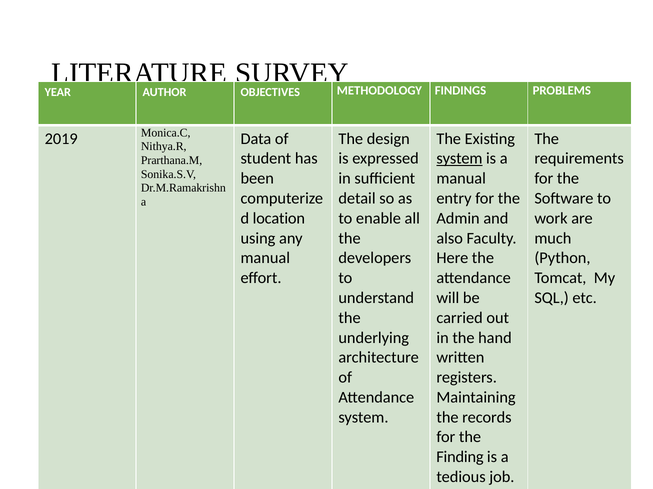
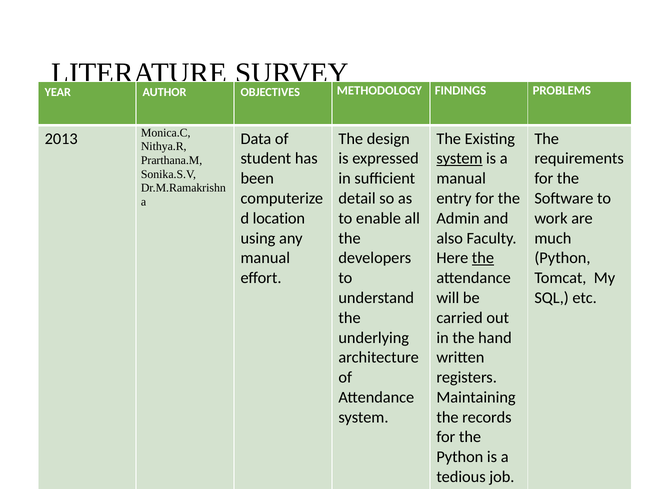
2019: 2019 -> 2013
the at (483, 258) underline: none -> present
Finding at (460, 458): Finding -> Python
